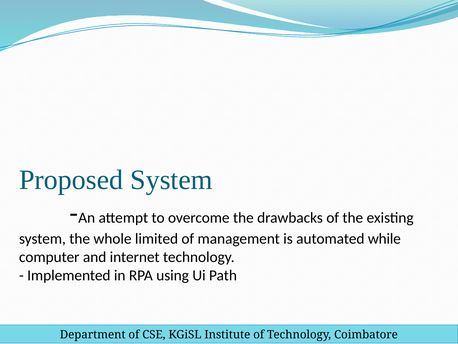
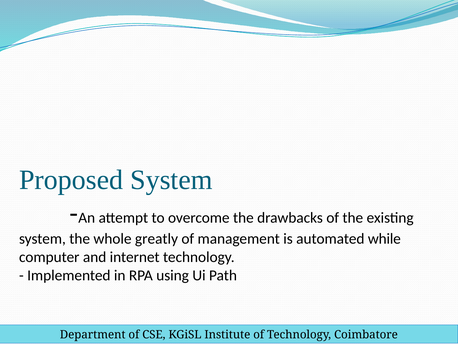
limited: limited -> greatly
